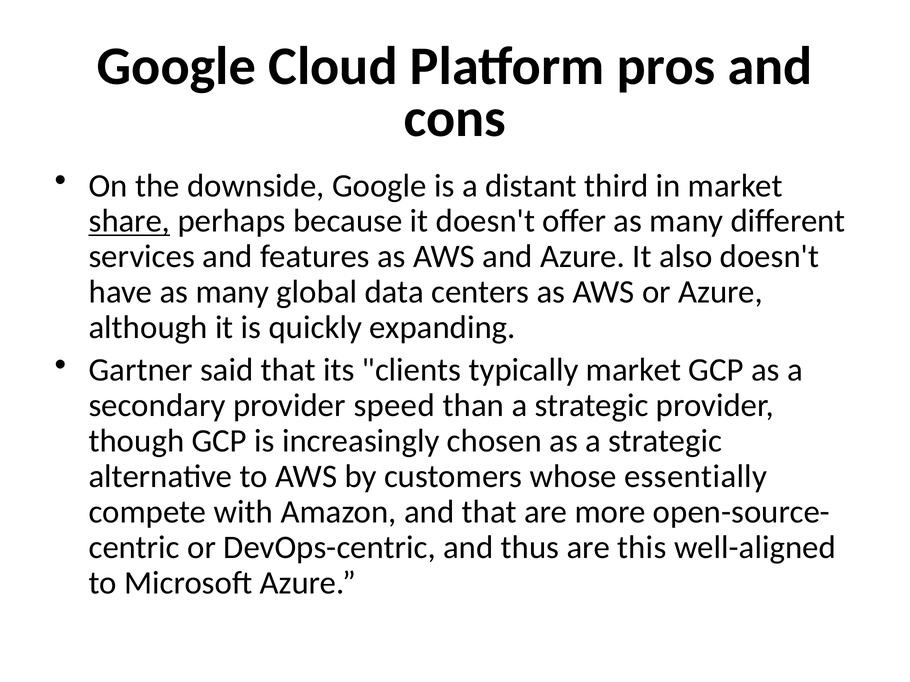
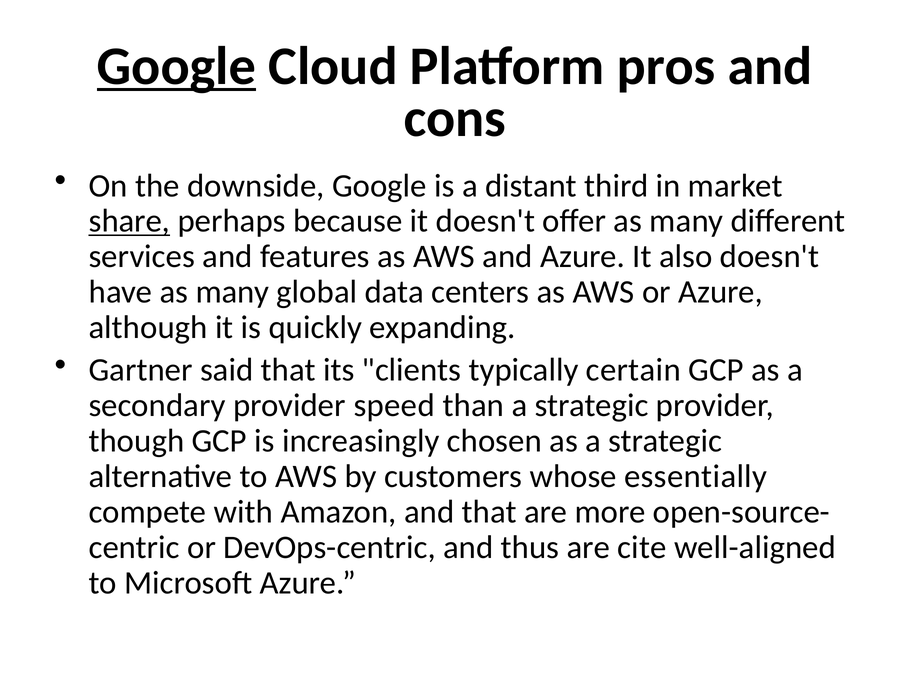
Google at (176, 66) underline: none -> present
typically market: market -> certain
this: this -> cite
